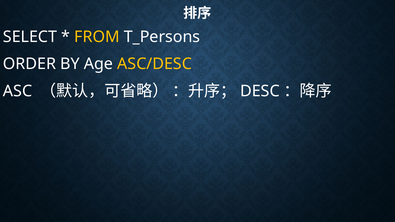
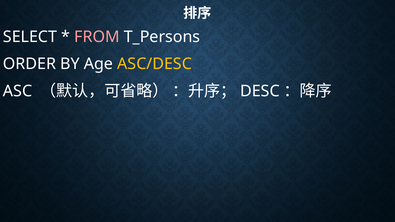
FROM colour: yellow -> pink
